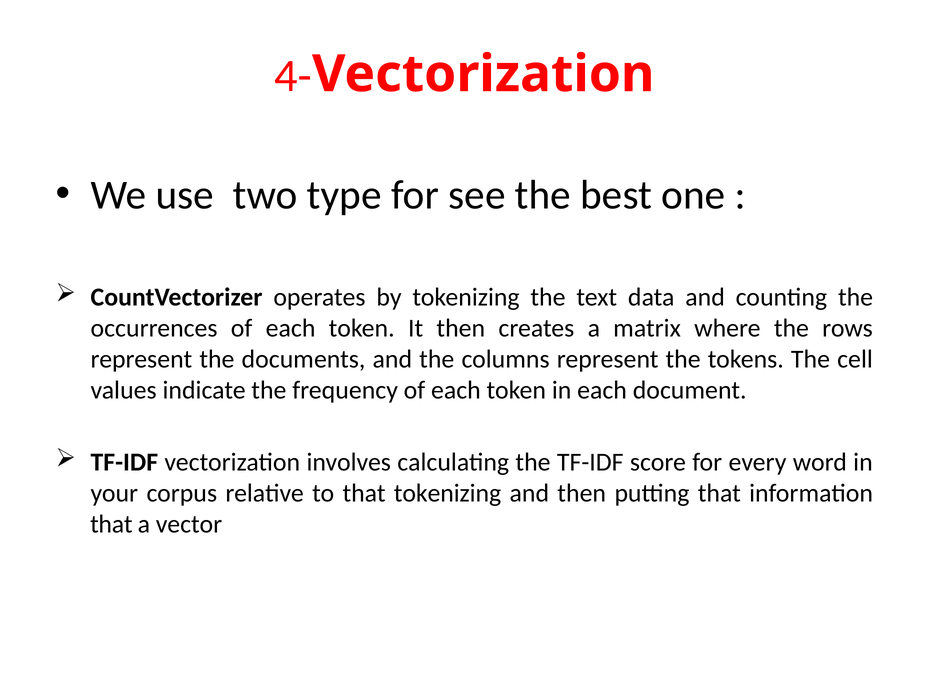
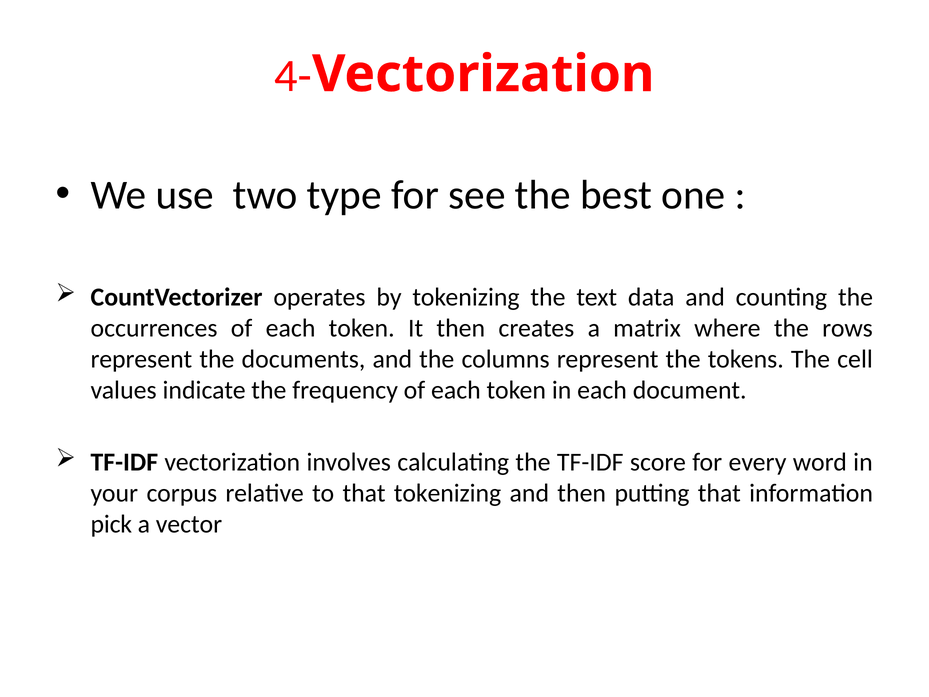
that at (111, 524): that -> pick
